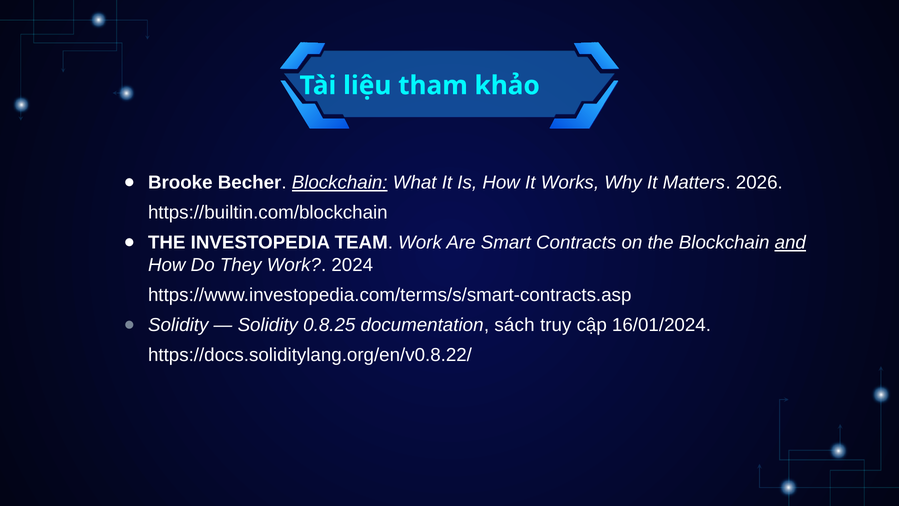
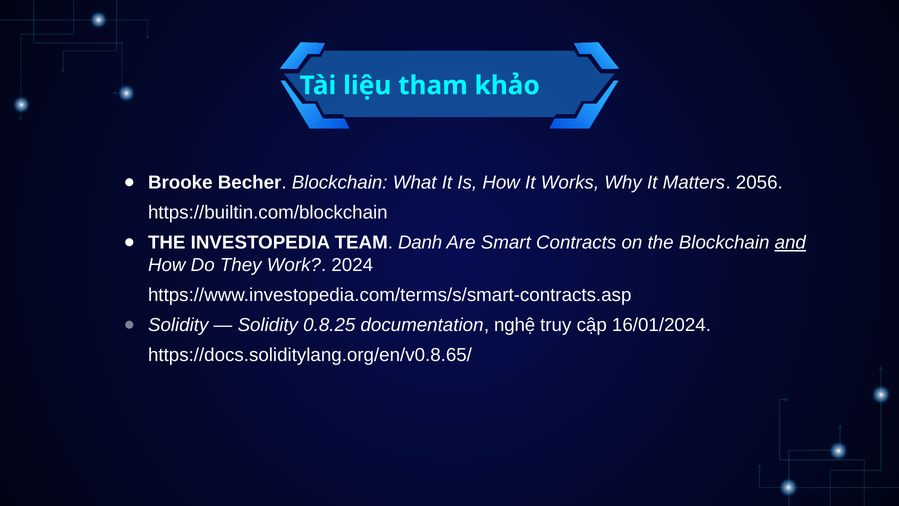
Blockchain at (340, 183) underline: present -> none
2026: 2026 -> 2056
TEAM Work: Work -> Danh
sách: sách -> nghệ
https://docs.soliditylang.org/en/v0.8.22/: https://docs.soliditylang.org/en/v0.8.22/ -> https://docs.soliditylang.org/en/v0.8.65/
